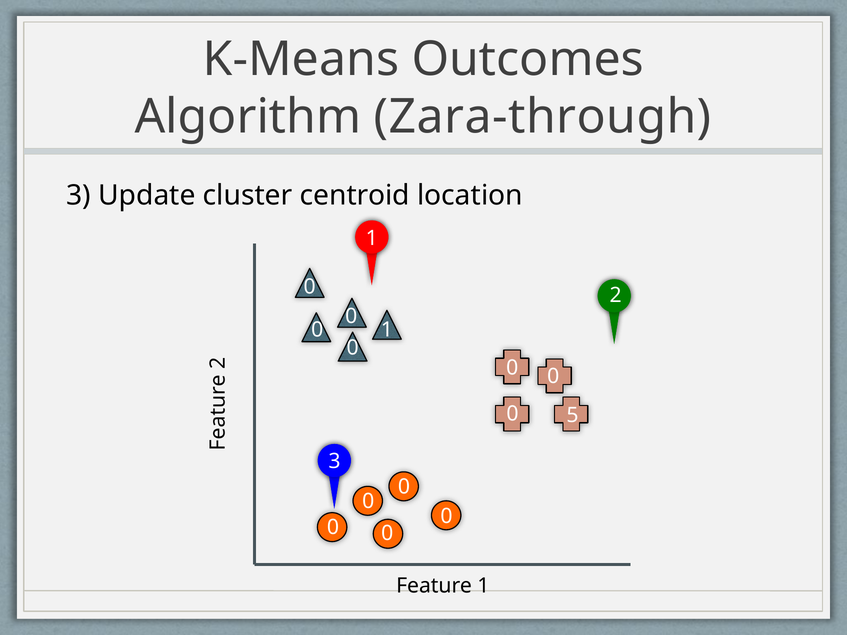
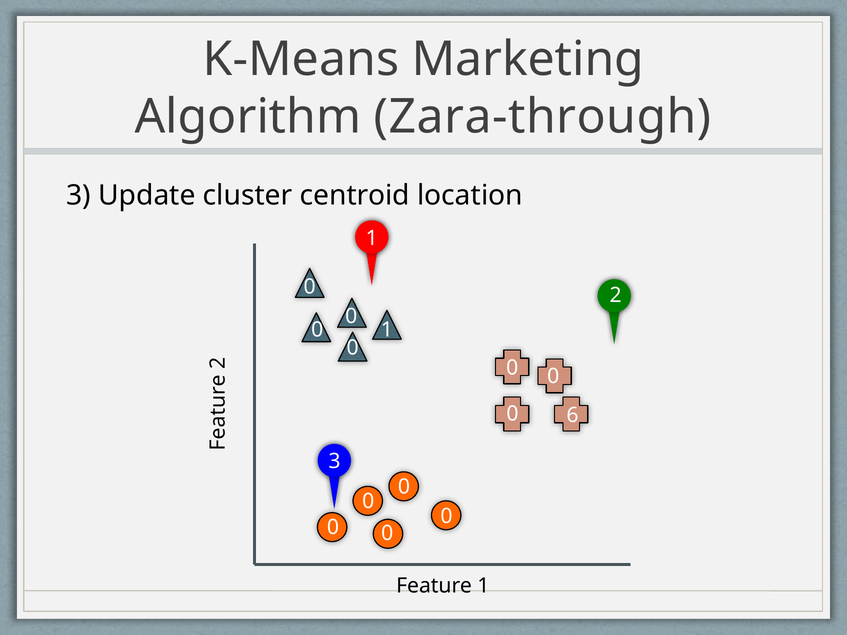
Outcomes: Outcomes -> Marketing
5: 5 -> 6
